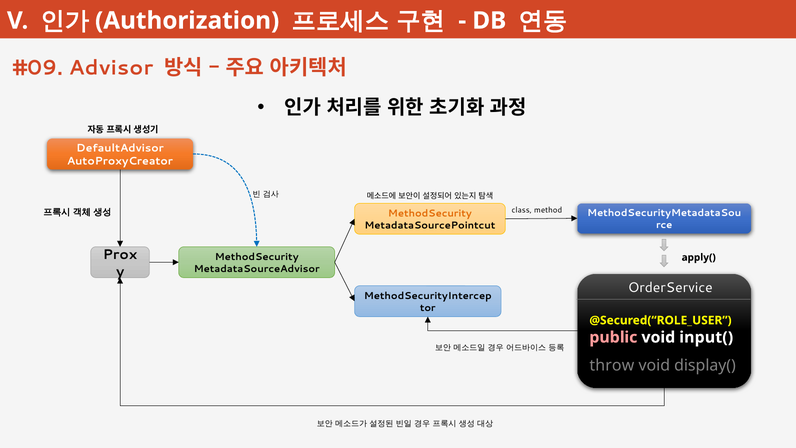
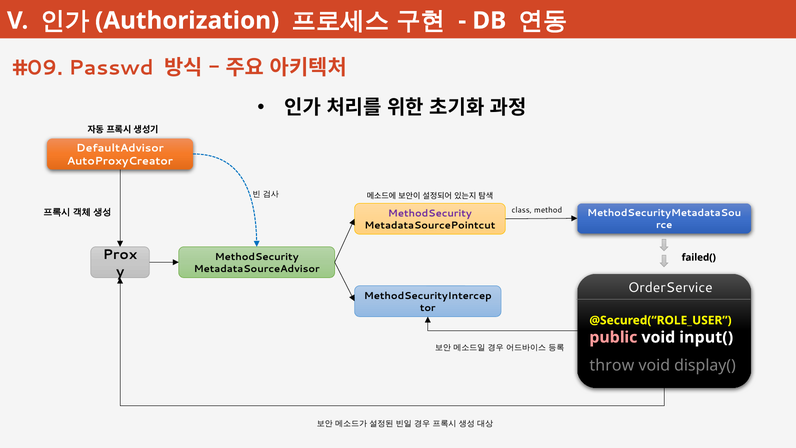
Advisor: Advisor -> Passwd
MethodSecurity at (430, 213) colour: orange -> purple
apply(: apply( -> failed(
